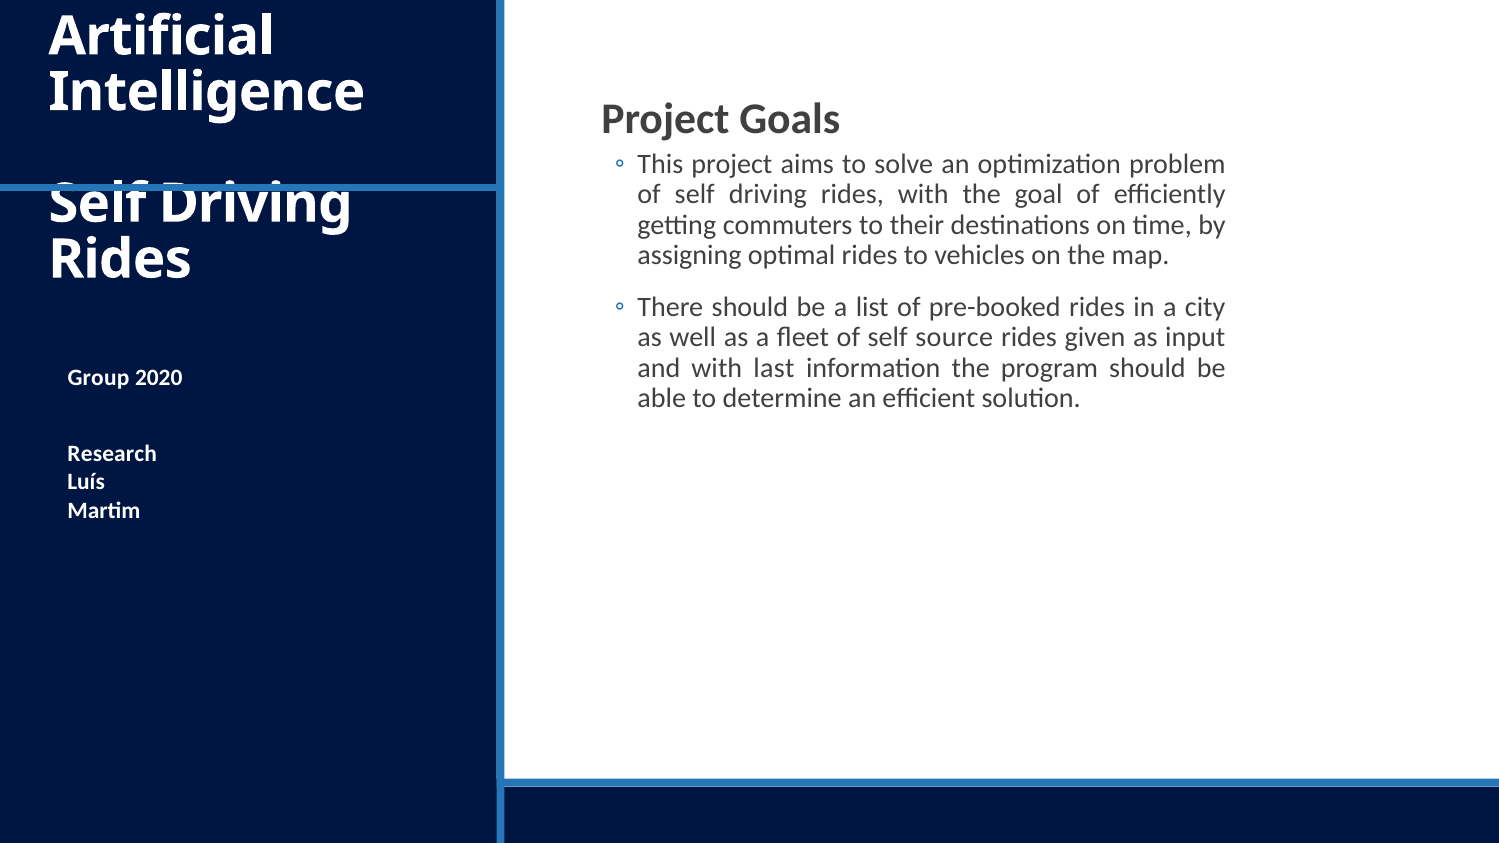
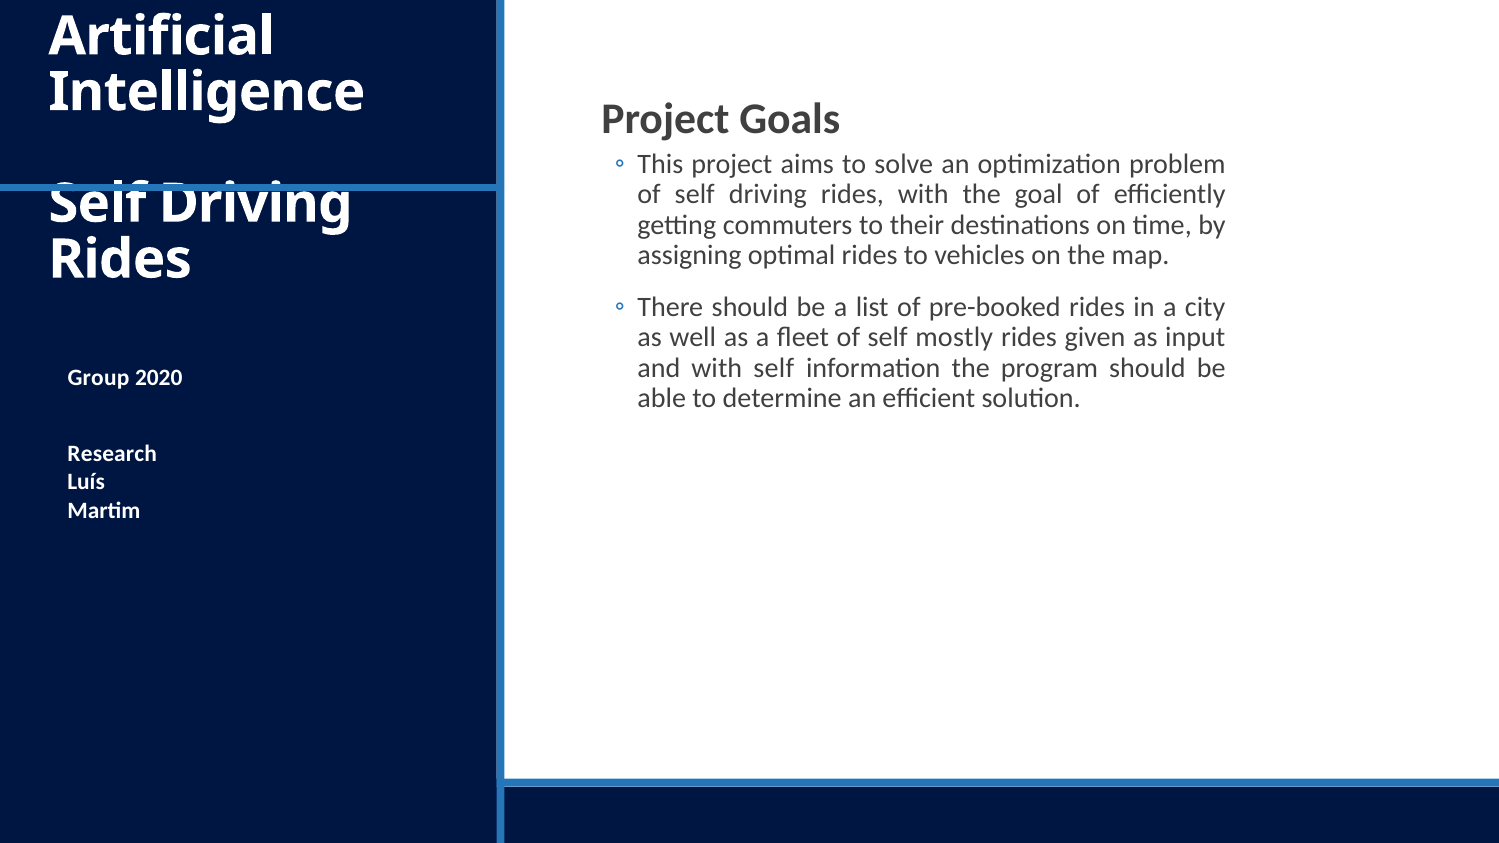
source: source -> mostly
with last: last -> self
